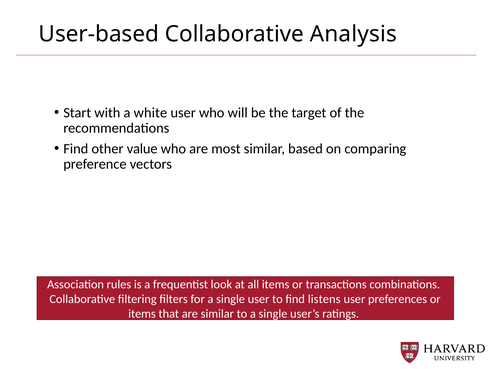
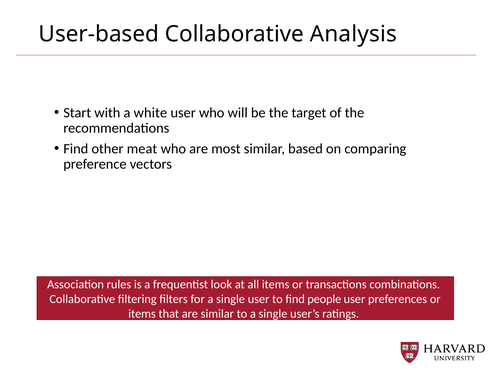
value: value -> meat
listens: listens -> people
